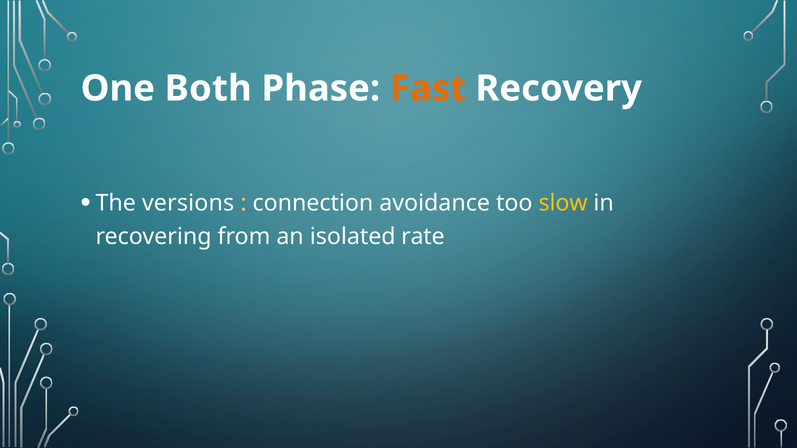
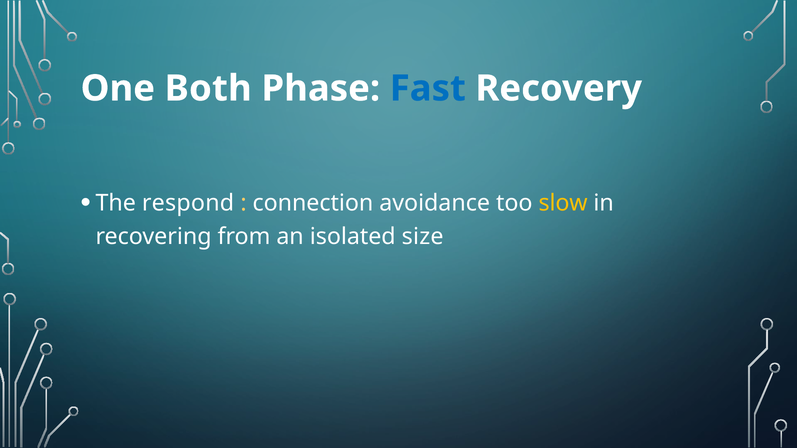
Fast colour: orange -> blue
versions: versions -> respond
rate: rate -> size
